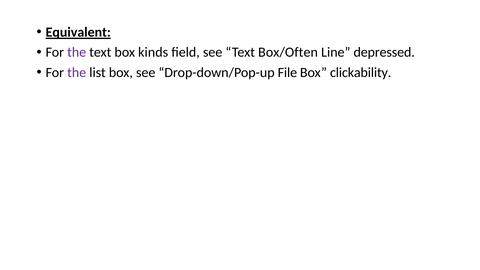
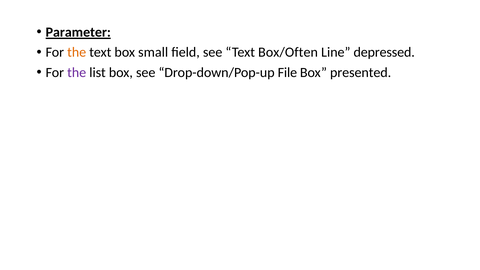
Equivalent: Equivalent -> Parameter
the at (77, 52) colour: purple -> orange
kinds: kinds -> small
clickability: clickability -> presented
